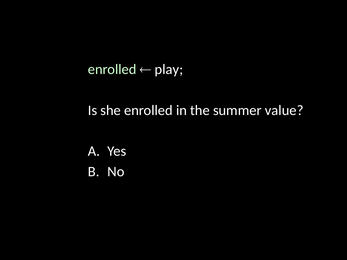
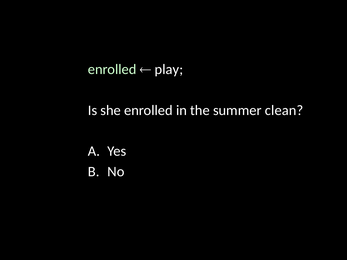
value: value -> clean
